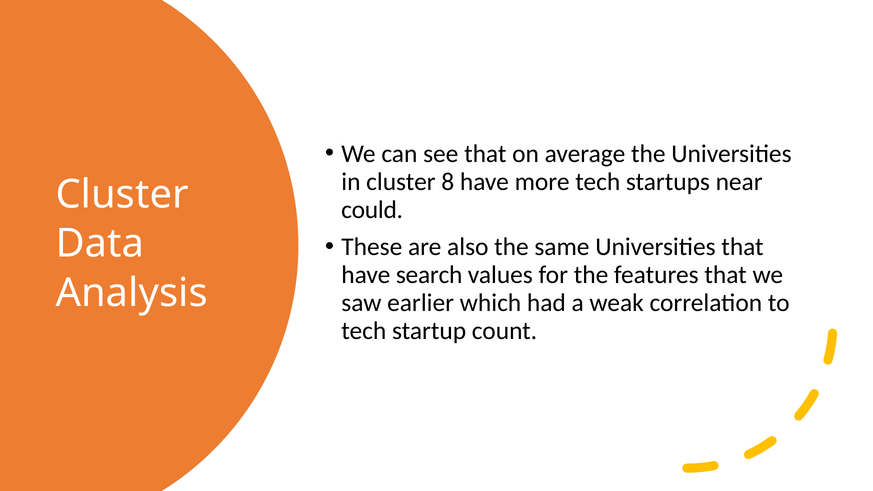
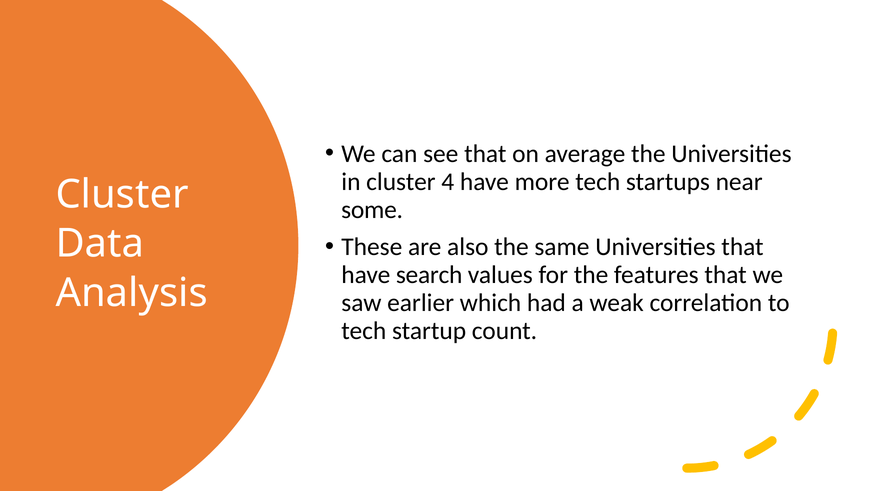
8: 8 -> 4
could: could -> some
